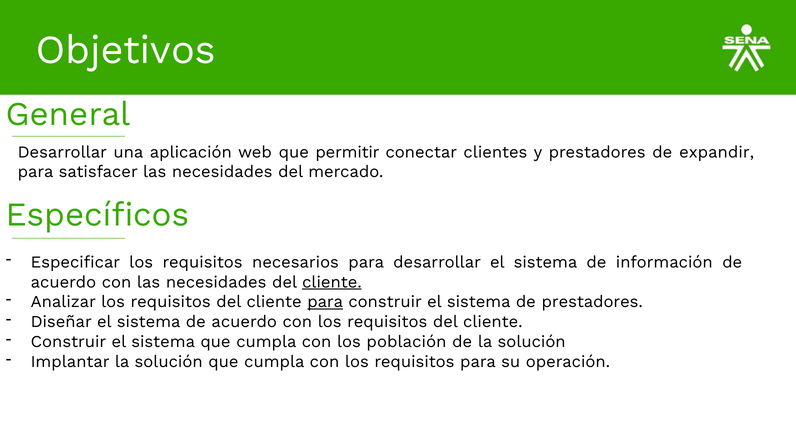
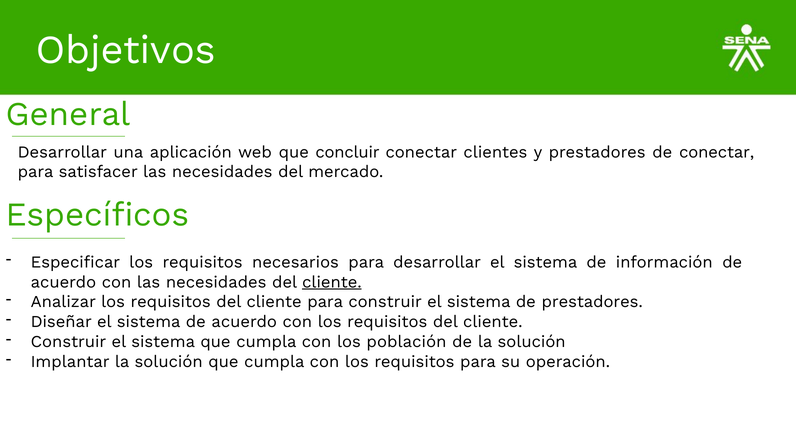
permitir: permitir -> concluir
de expandir: expandir -> conectar
para at (325, 302) underline: present -> none
